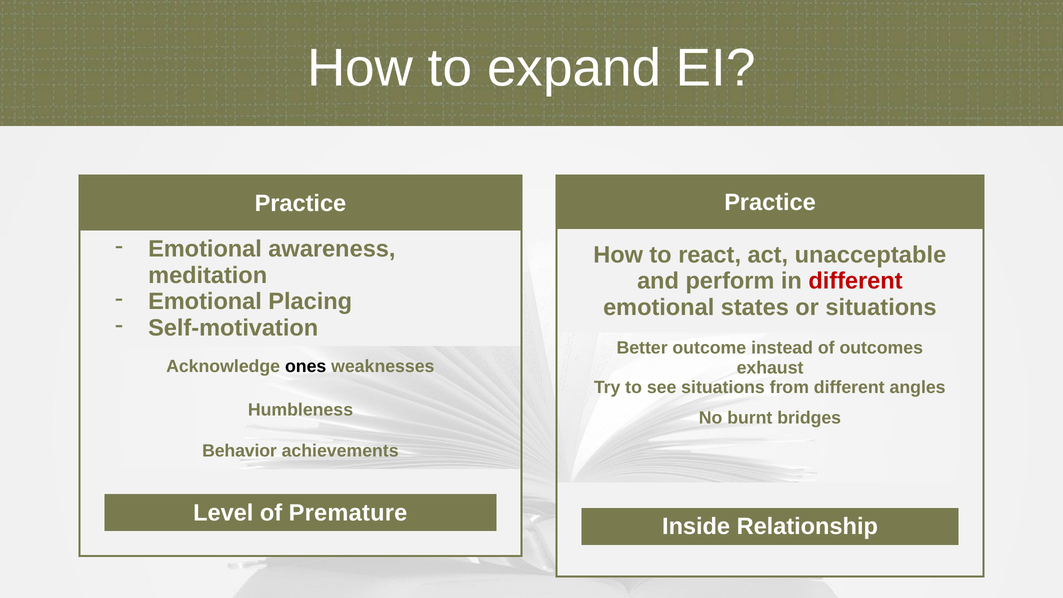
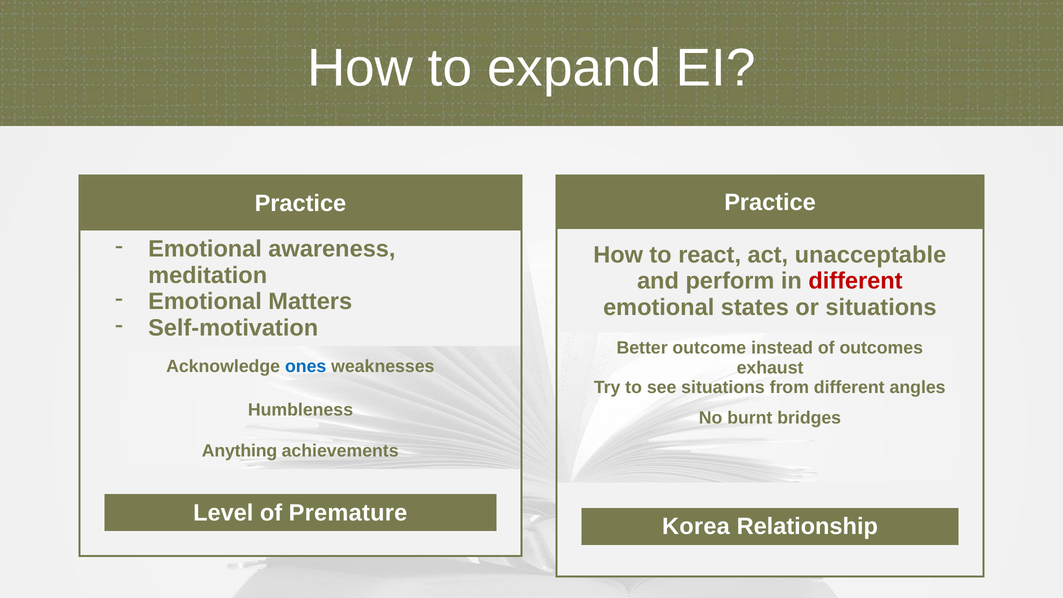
Placing: Placing -> Matters
ones colour: black -> blue
Behavior: Behavior -> Anything
Inside: Inside -> Korea
